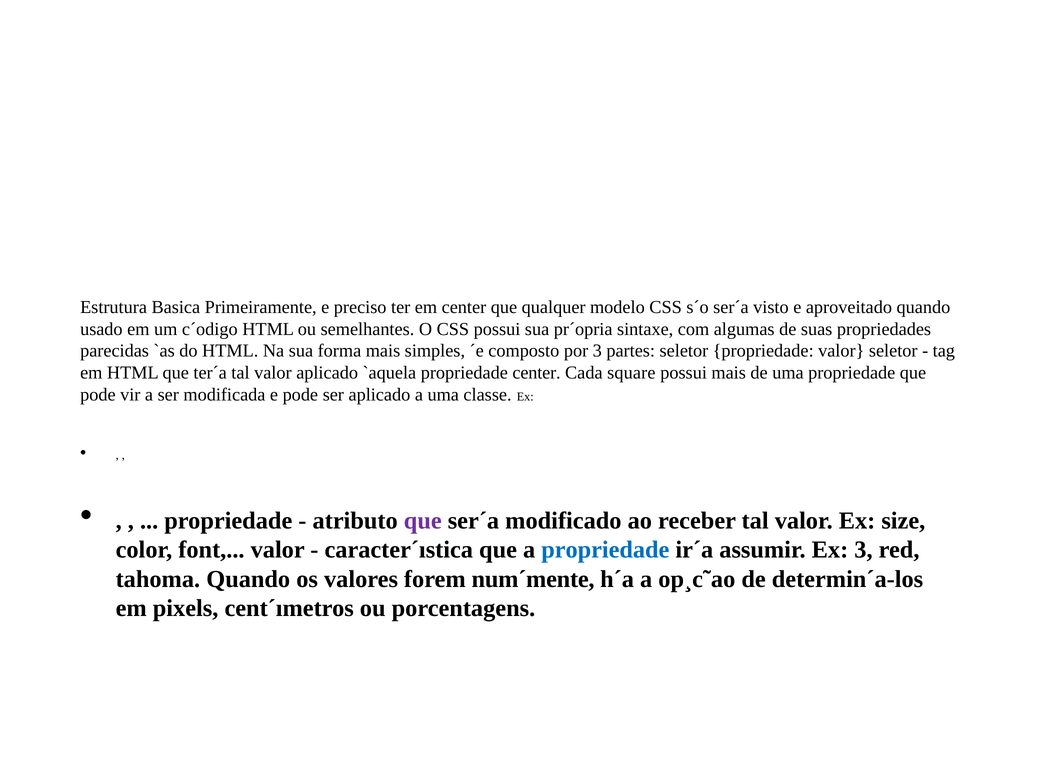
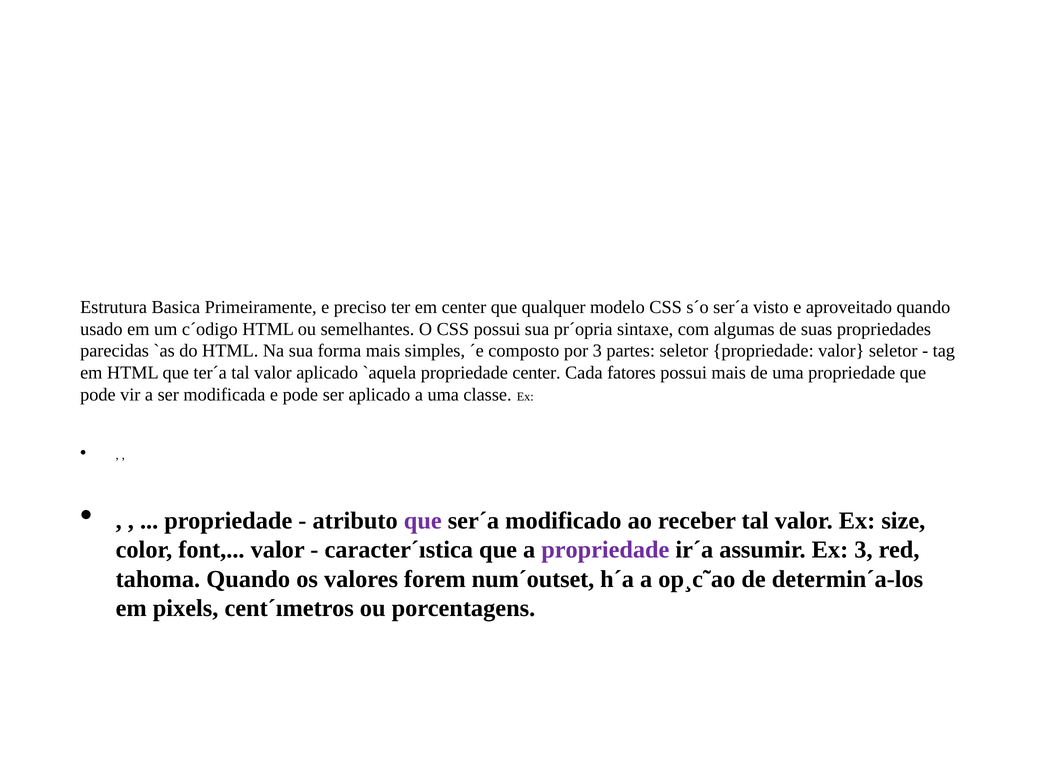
square: square -> fatores
propriedade at (605, 550) colour: blue -> purple
num´mente: num´mente -> num´outset
